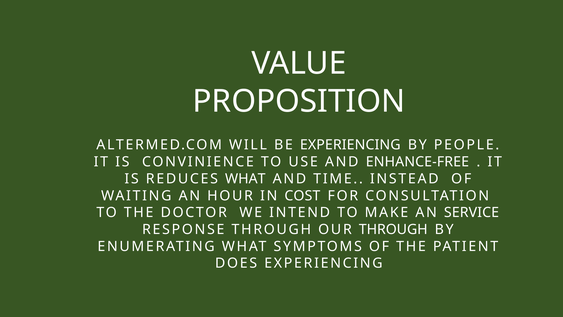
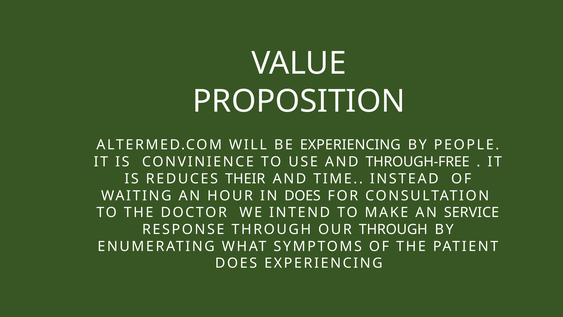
ENHANCE-FREE: ENHANCE-FREE -> THROUGH-FREE
REDUCES WHAT: WHAT -> THEIR
IN COST: COST -> DOES
